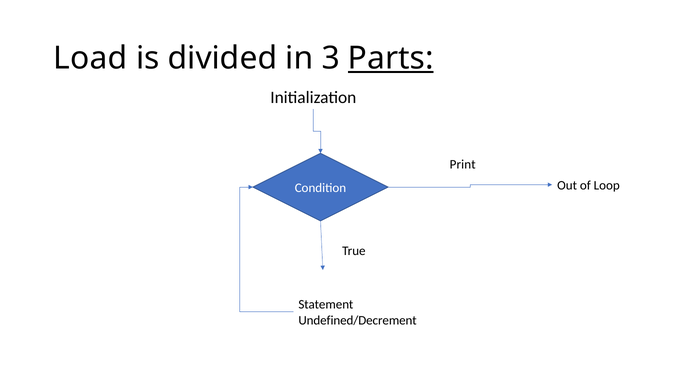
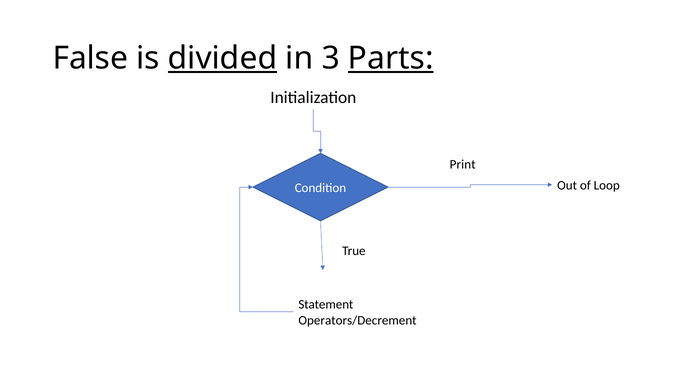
Load: Load -> False
divided underline: none -> present
Undefined/Decrement: Undefined/Decrement -> Operators/Decrement
